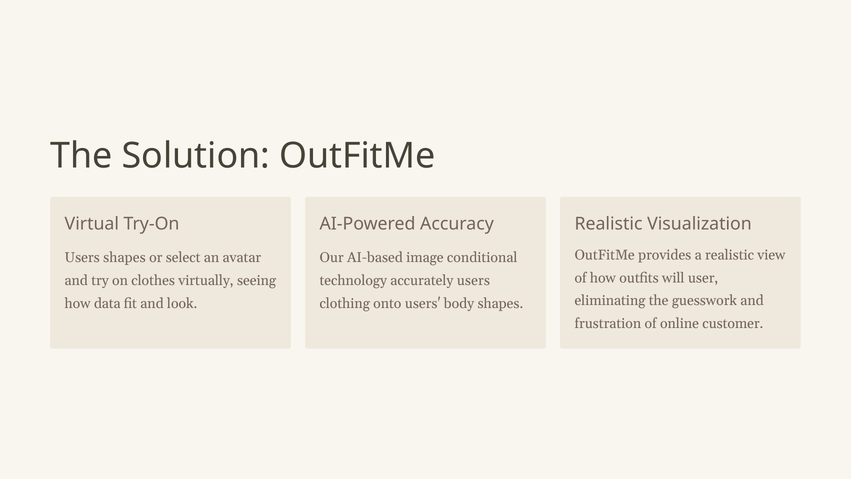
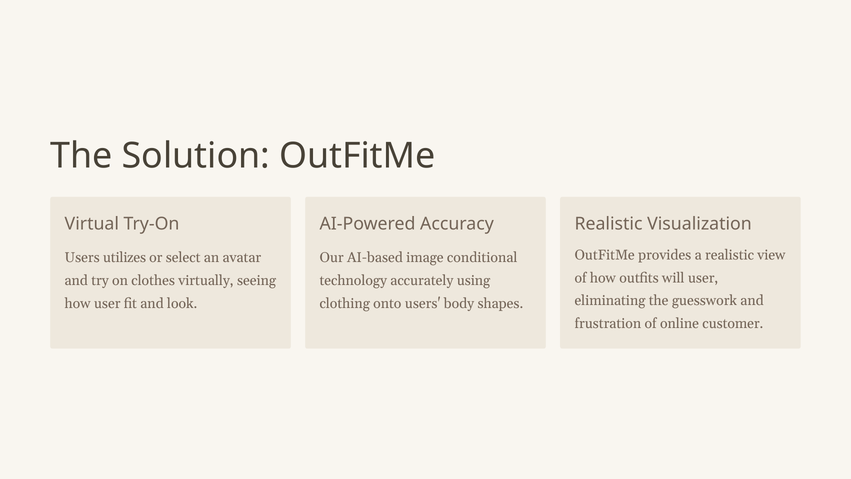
Users shapes: shapes -> utilizes
accurately users: users -> using
how data: data -> user
